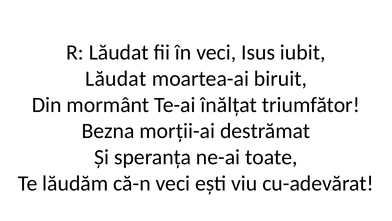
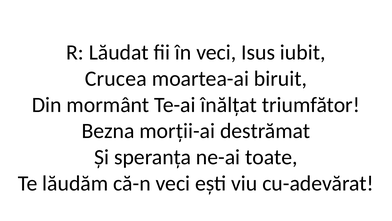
Lăudat at (116, 78): Lăudat -> Crucea
